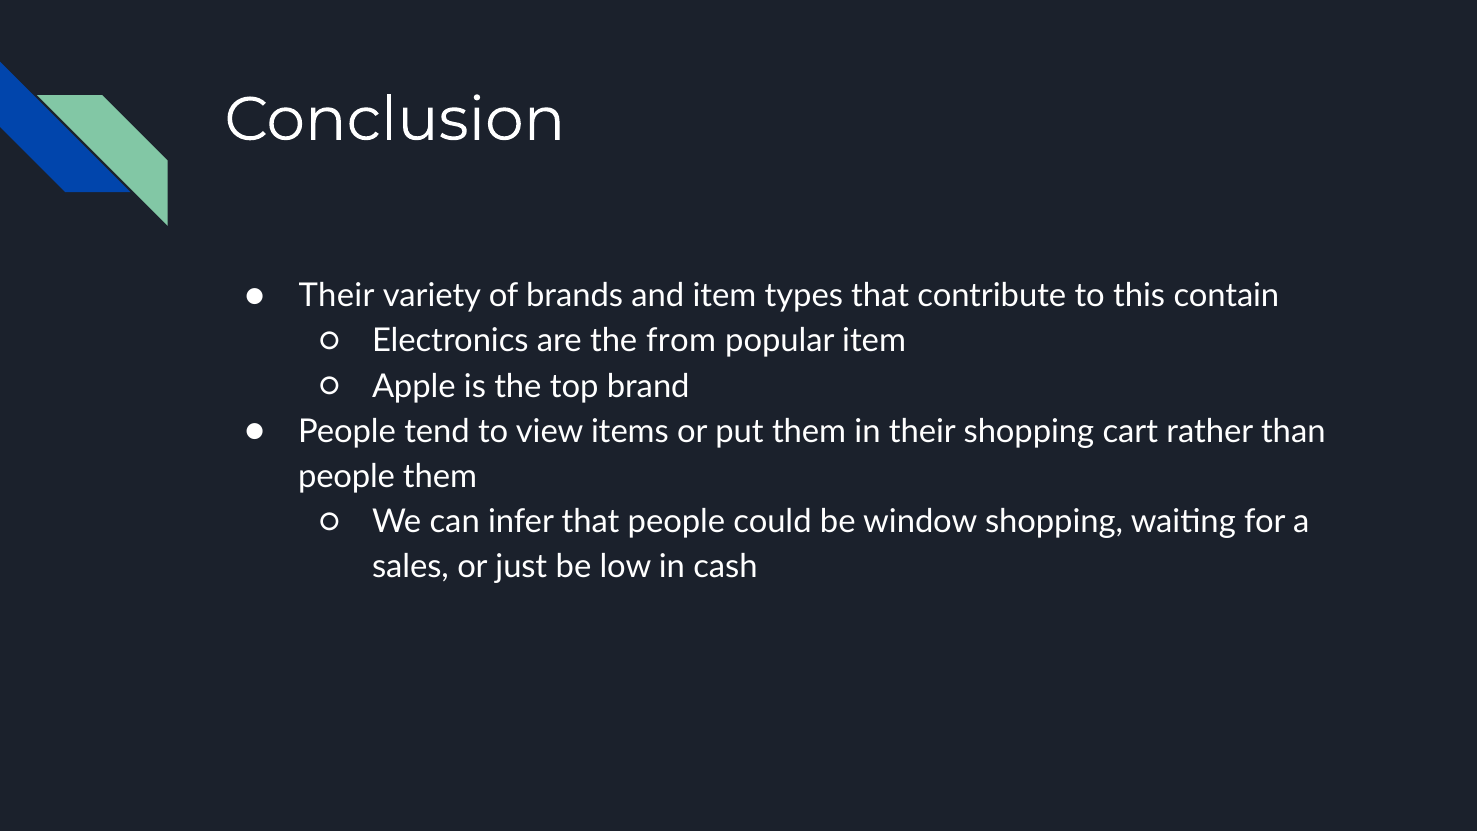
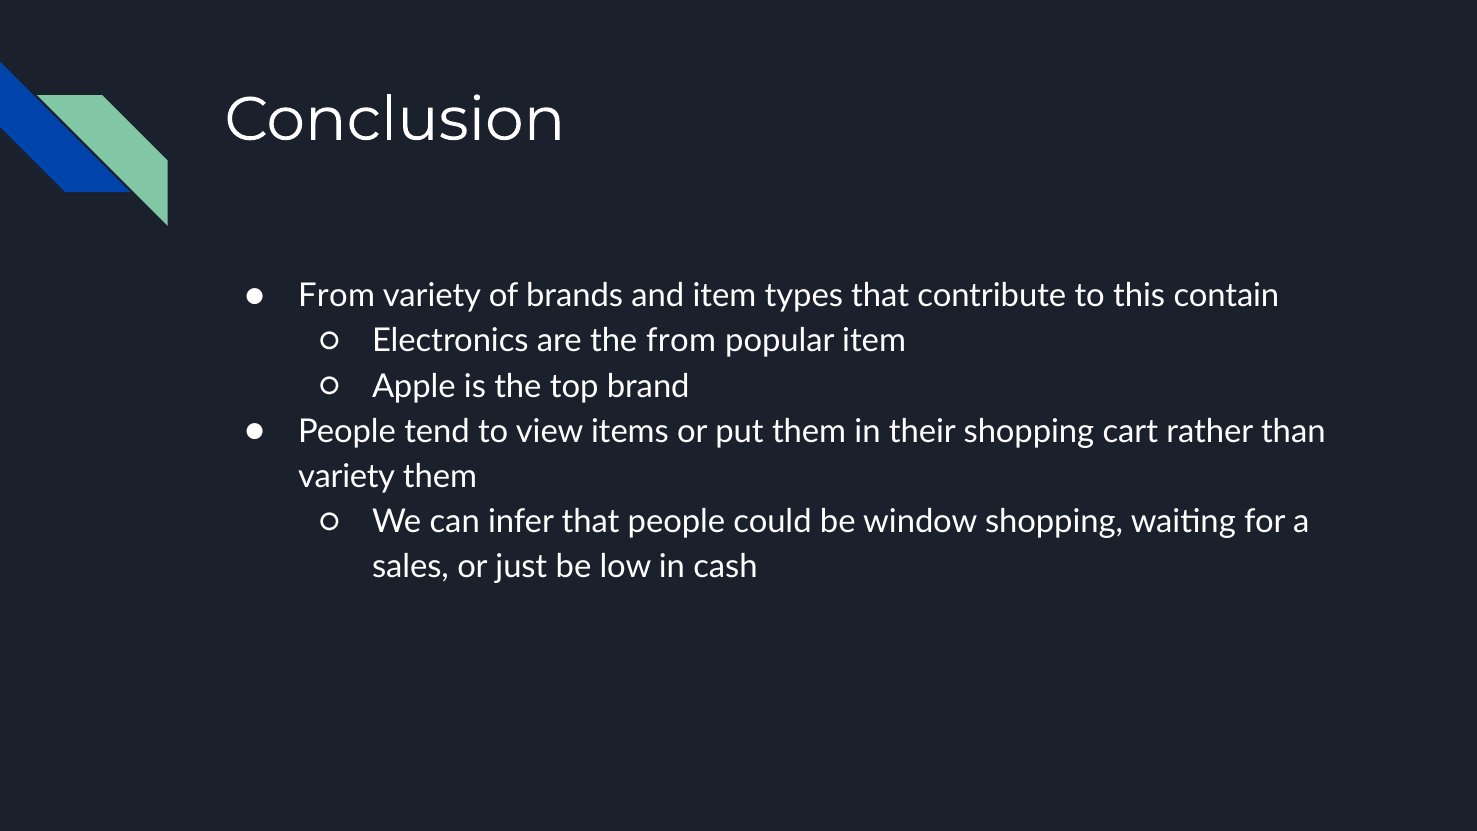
Their at (337, 296): Their -> From
people at (347, 476): people -> variety
